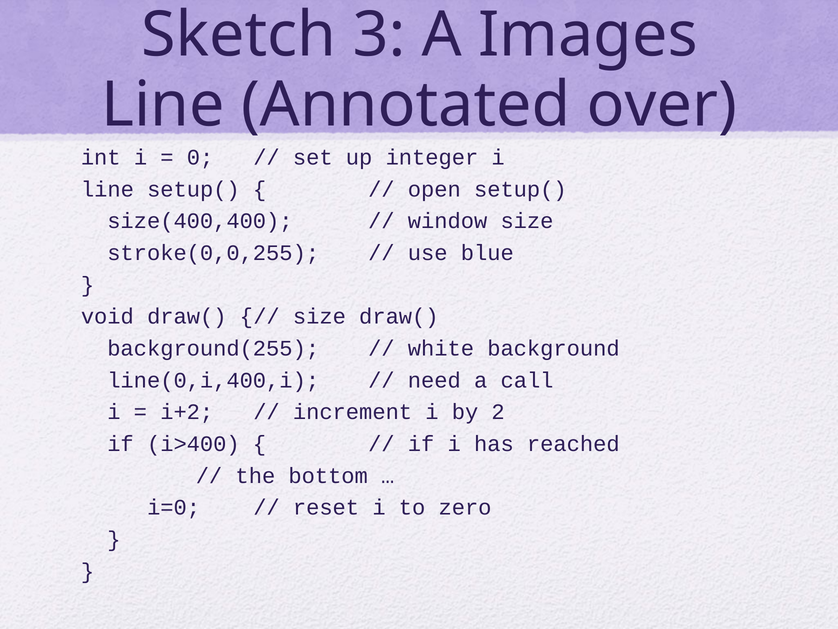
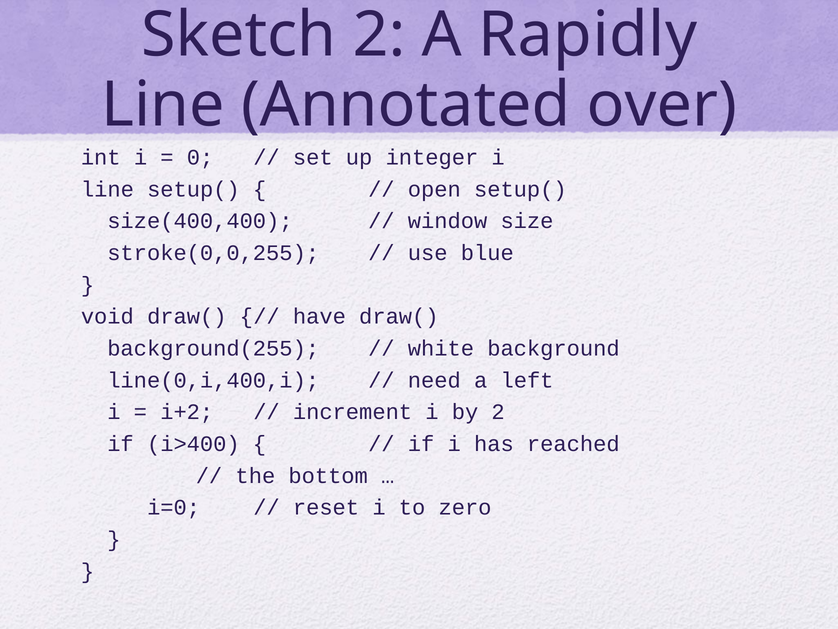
Sketch 3: 3 -> 2
Images: Images -> Rapidly
size at (319, 316): size -> have
call: call -> left
